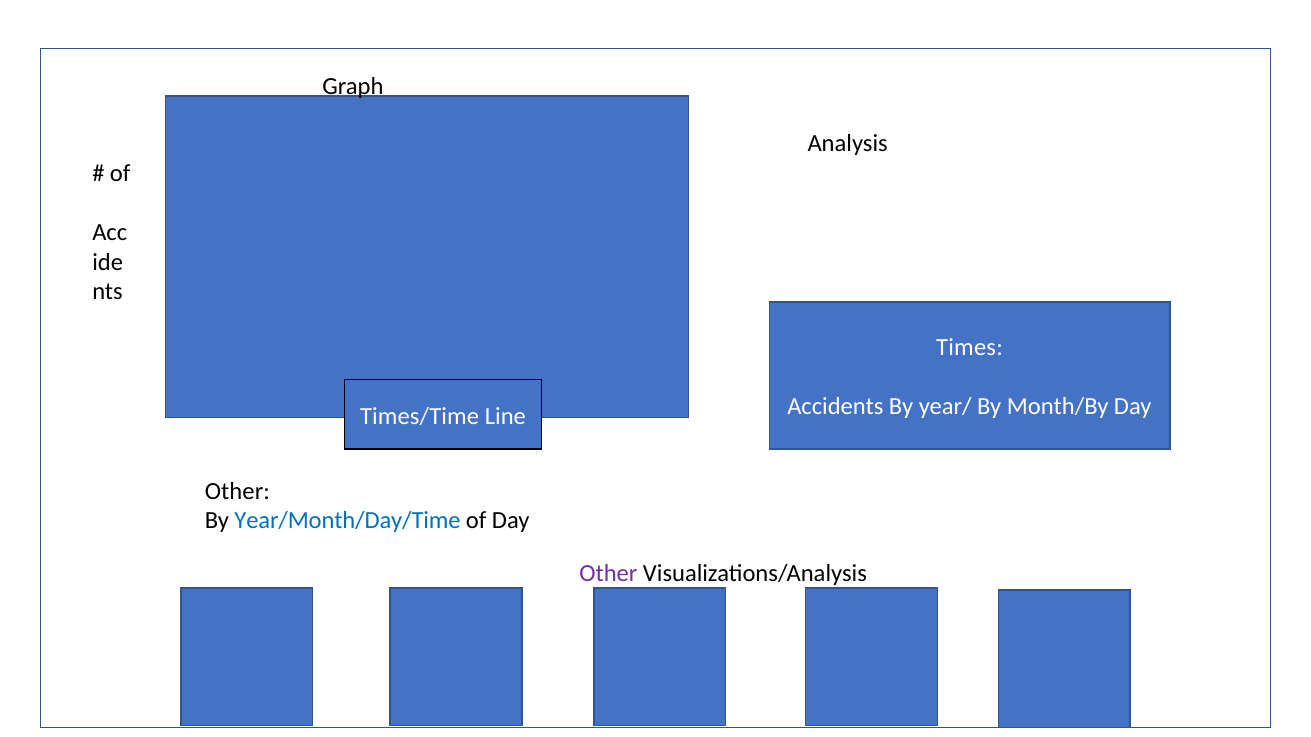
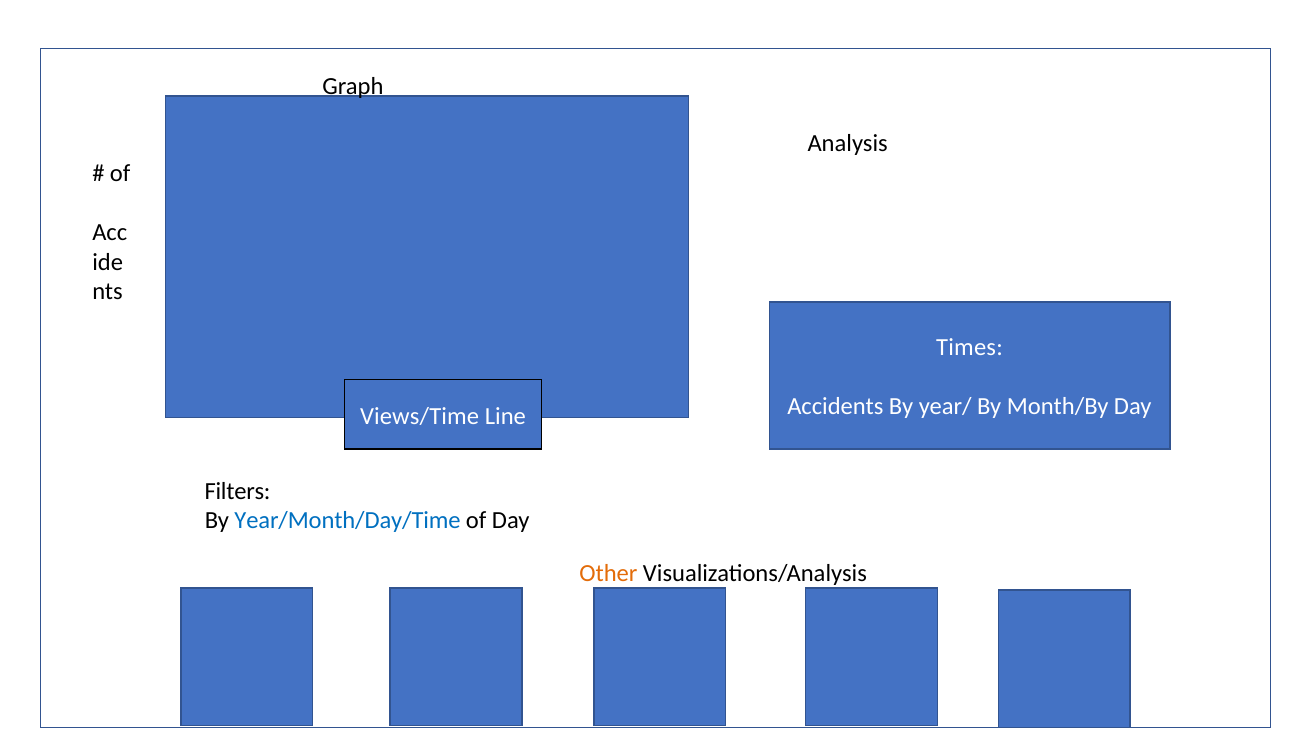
Times/Time: Times/Time -> Views/Time
Other at (237, 492): Other -> Filters
Other at (608, 574) colour: purple -> orange
